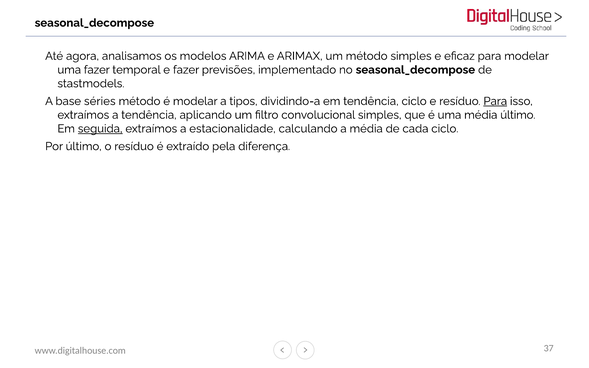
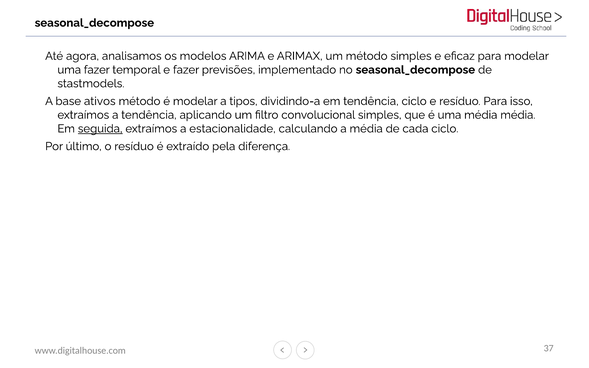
séries: séries -> ativos
Para at (495, 101) underline: present -> none
média último: último -> média
